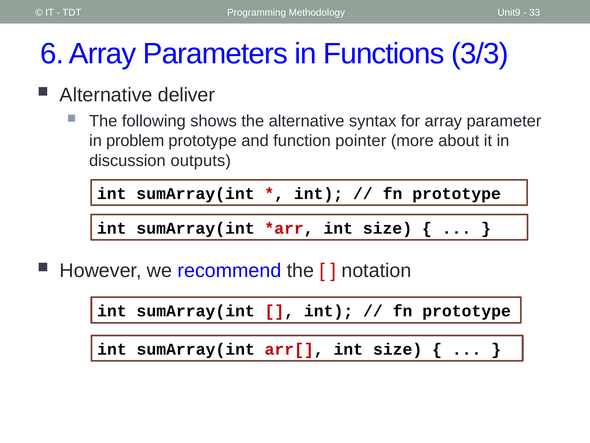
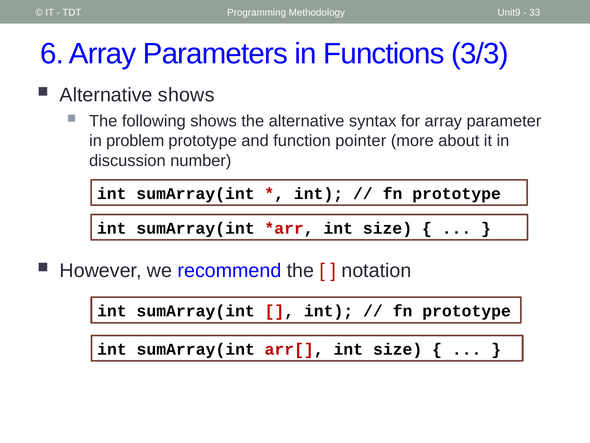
Alternative deliver: deliver -> shows
outputs: outputs -> number
